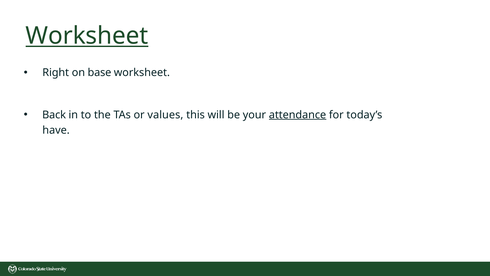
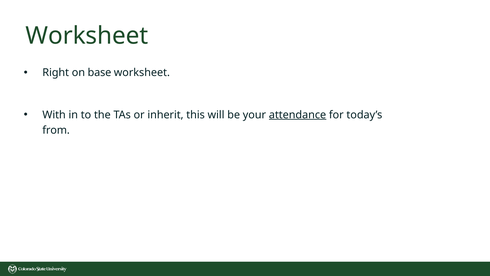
Worksheet at (87, 36) underline: present -> none
Back: Back -> With
values: values -> inherit
have: have -> from
